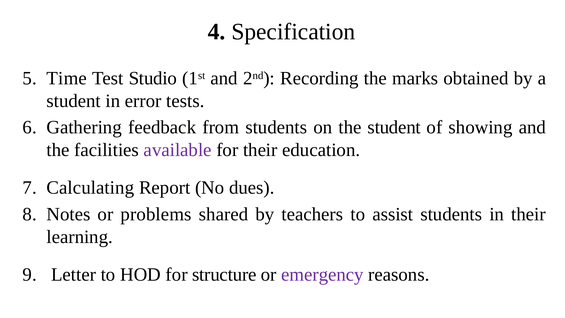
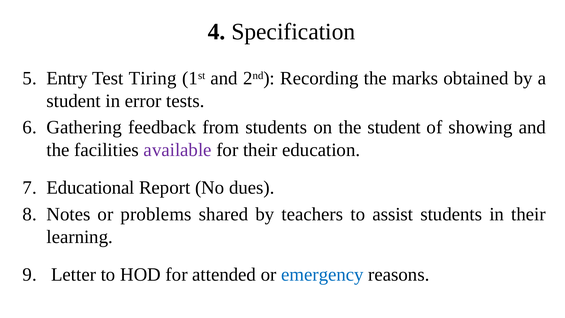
Time: Time -> Entry
Studio: Studio -> Tiring
Calculating: Calculating -> Educational
structure: structure -> attended
emergency colour: purple -> blue
